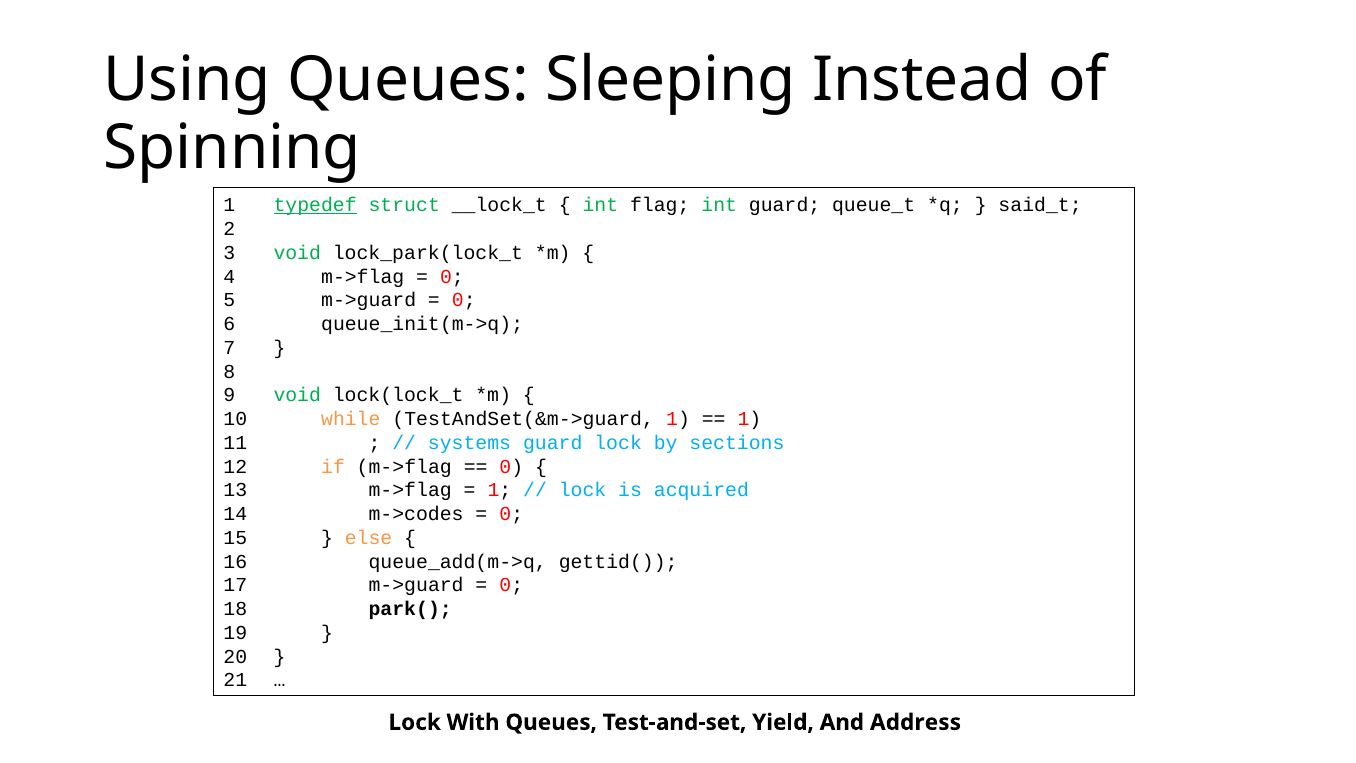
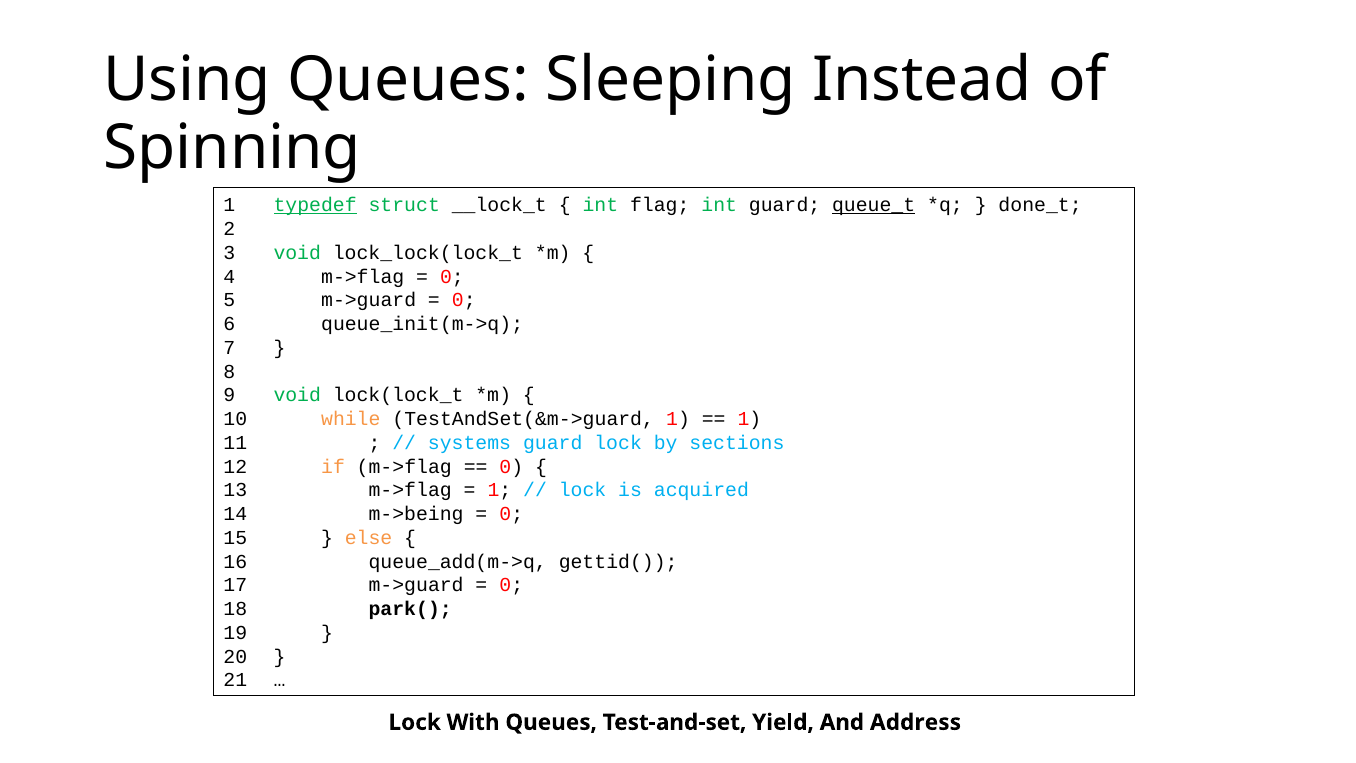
queue_t underline: none -> present
said_t: said_t -> done_t
lock_park(lock_t: lock_park(lock_t -> lock_lock(lock_t
m->codes: m->codes -> m->being
